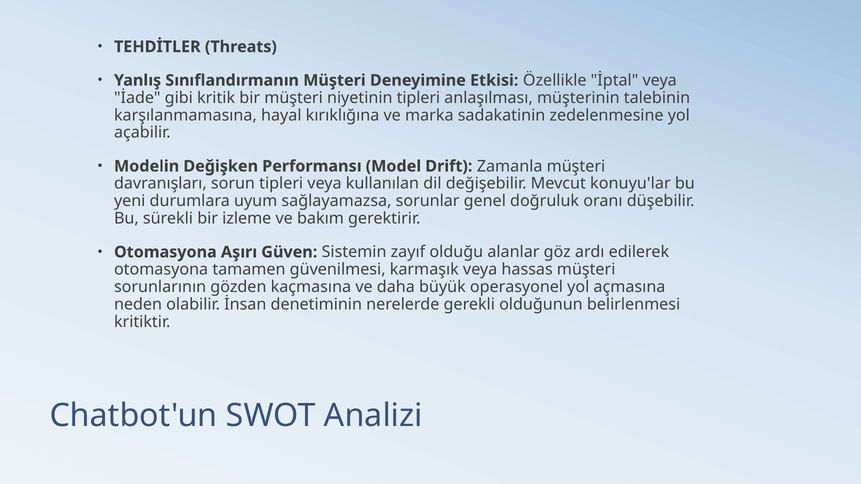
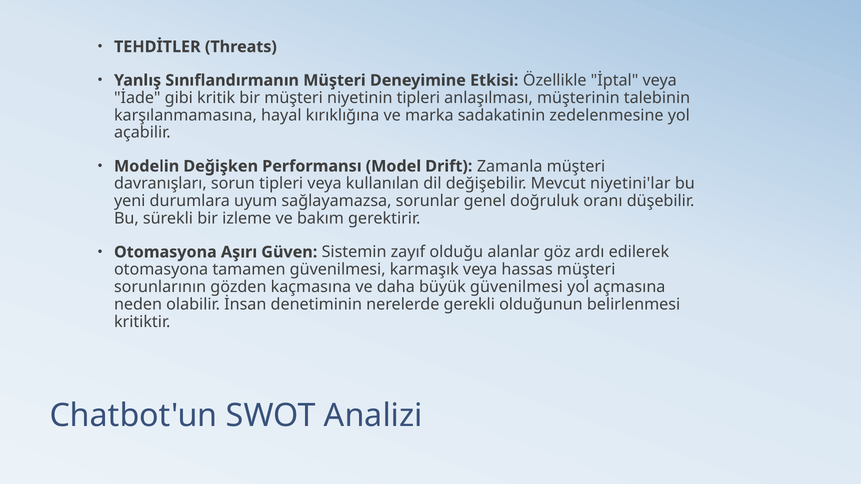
konuyu'lar: konuyu'lar -> niyetini'lar
büyük operasyonel: operasyonel -> güvenilmesi
